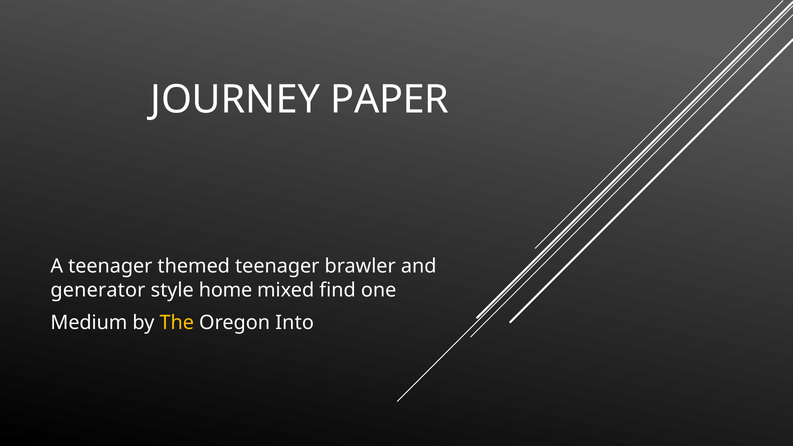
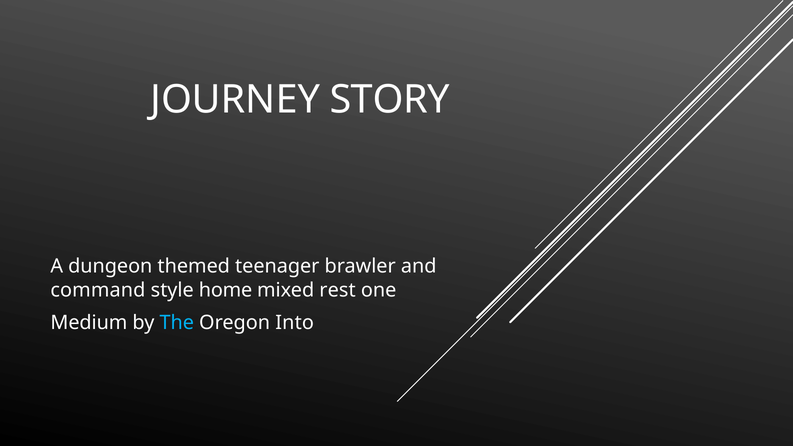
PAPER: PAPER -> STORY
A teenager: teenager -> dungeon
generator: generator -> command
find: find -> rest
The colour: yellow -> light blue
